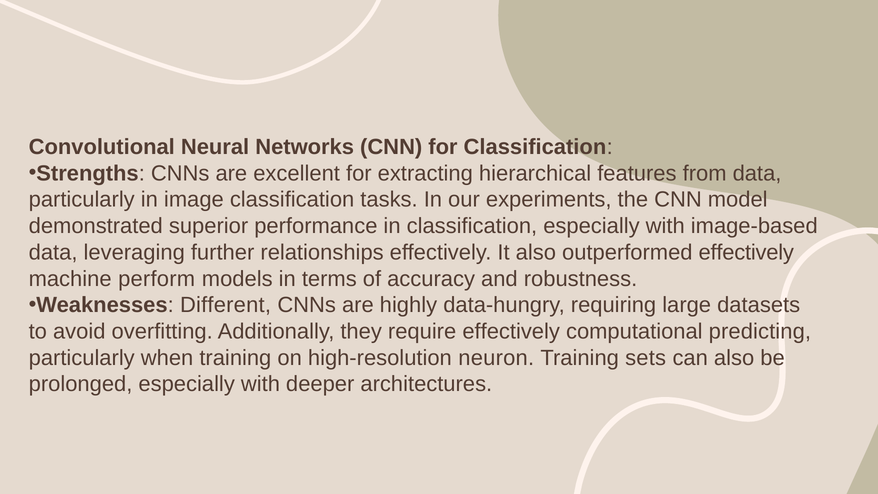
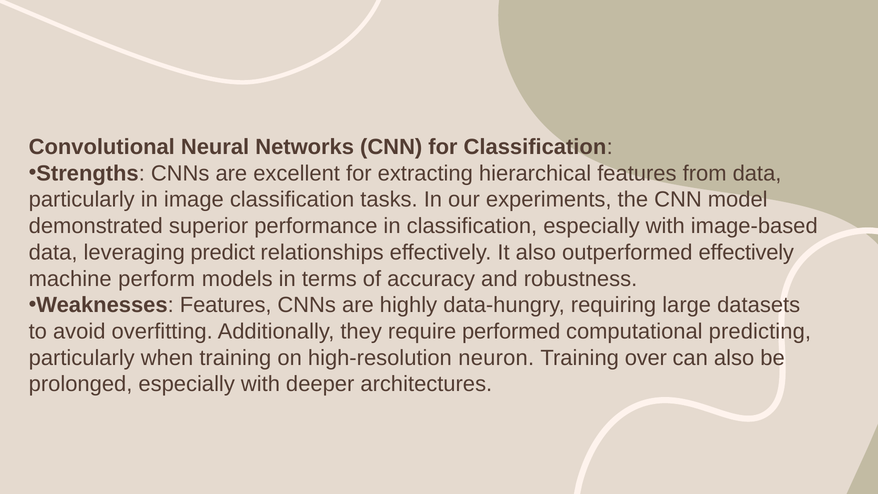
further: further -> predict
Weaknesses Different: Different -> Features
require effectively: effectively -> performed
sets: sets -> over
